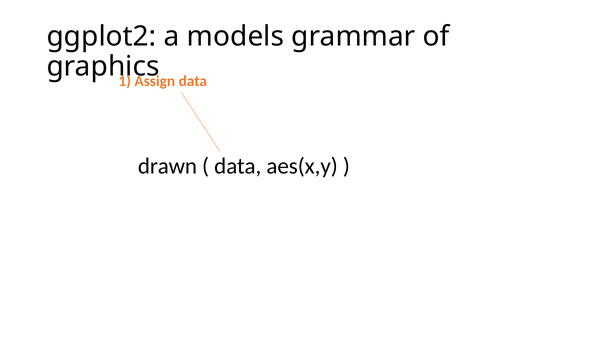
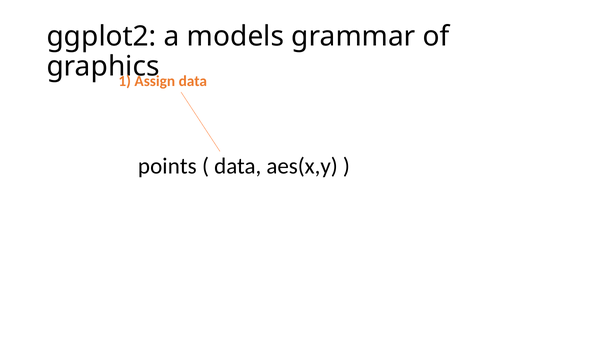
drawn: drawn -> points
